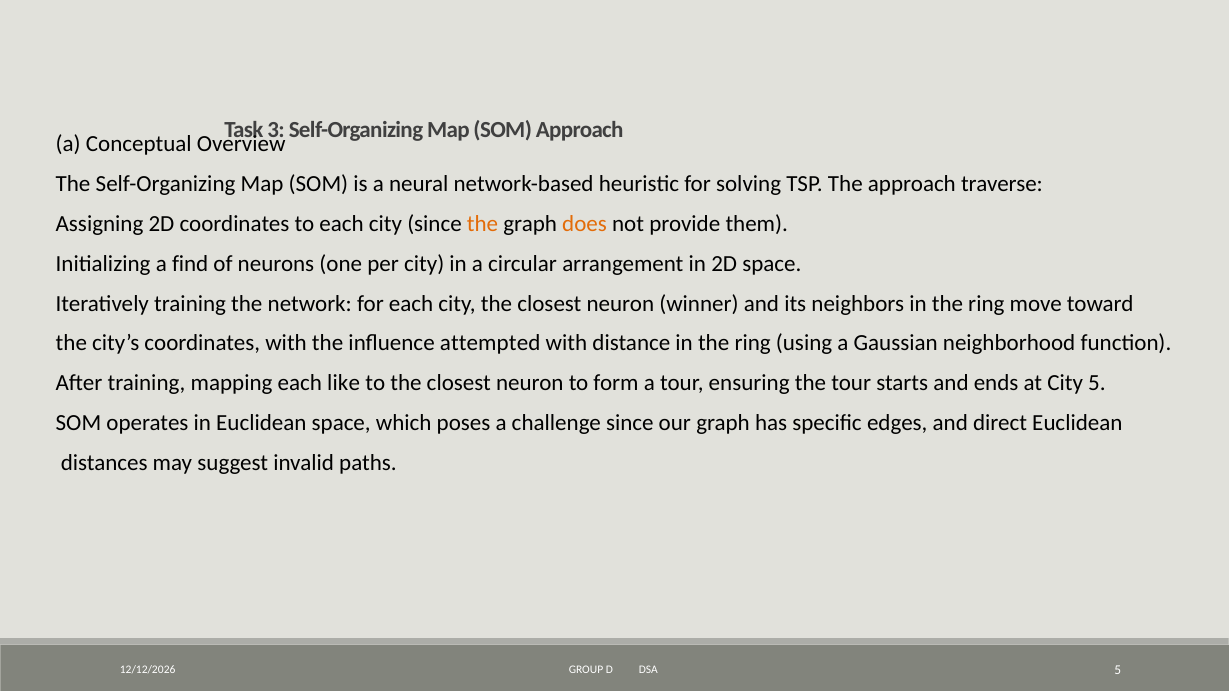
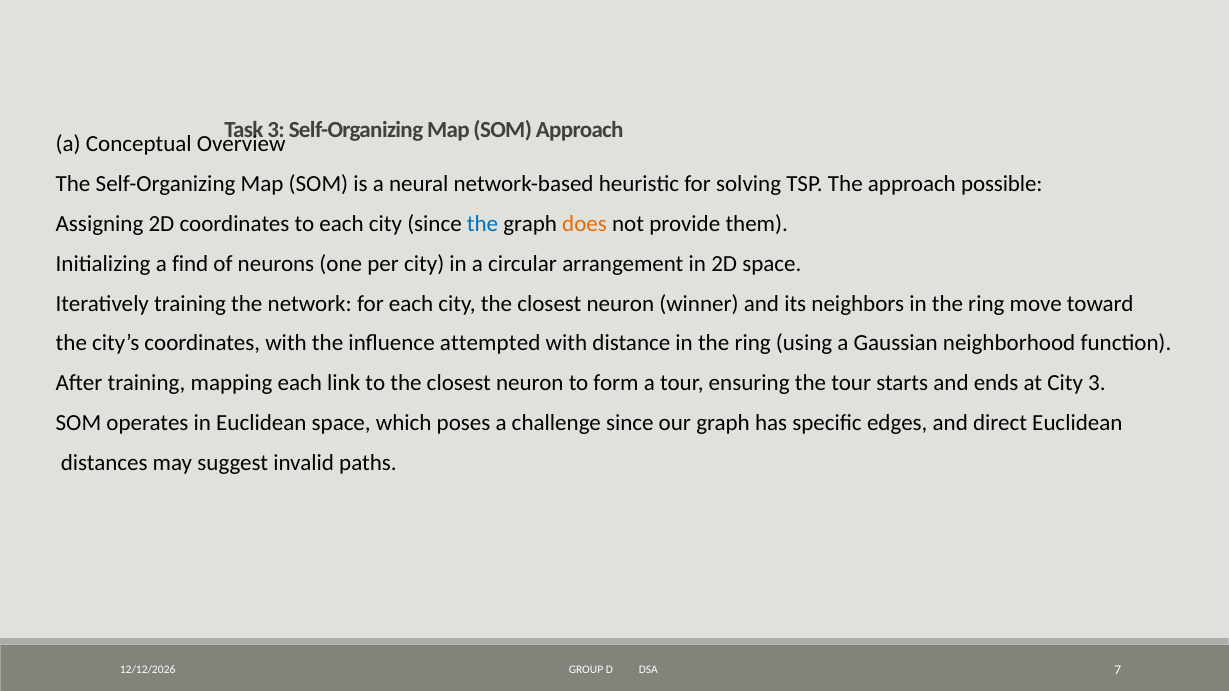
traverse: traverse -> possible
the at (483, 224) colour: orange -> blue
like: like -> link
City 5: 5 -> 3
DSA 5: 5 -> 7
